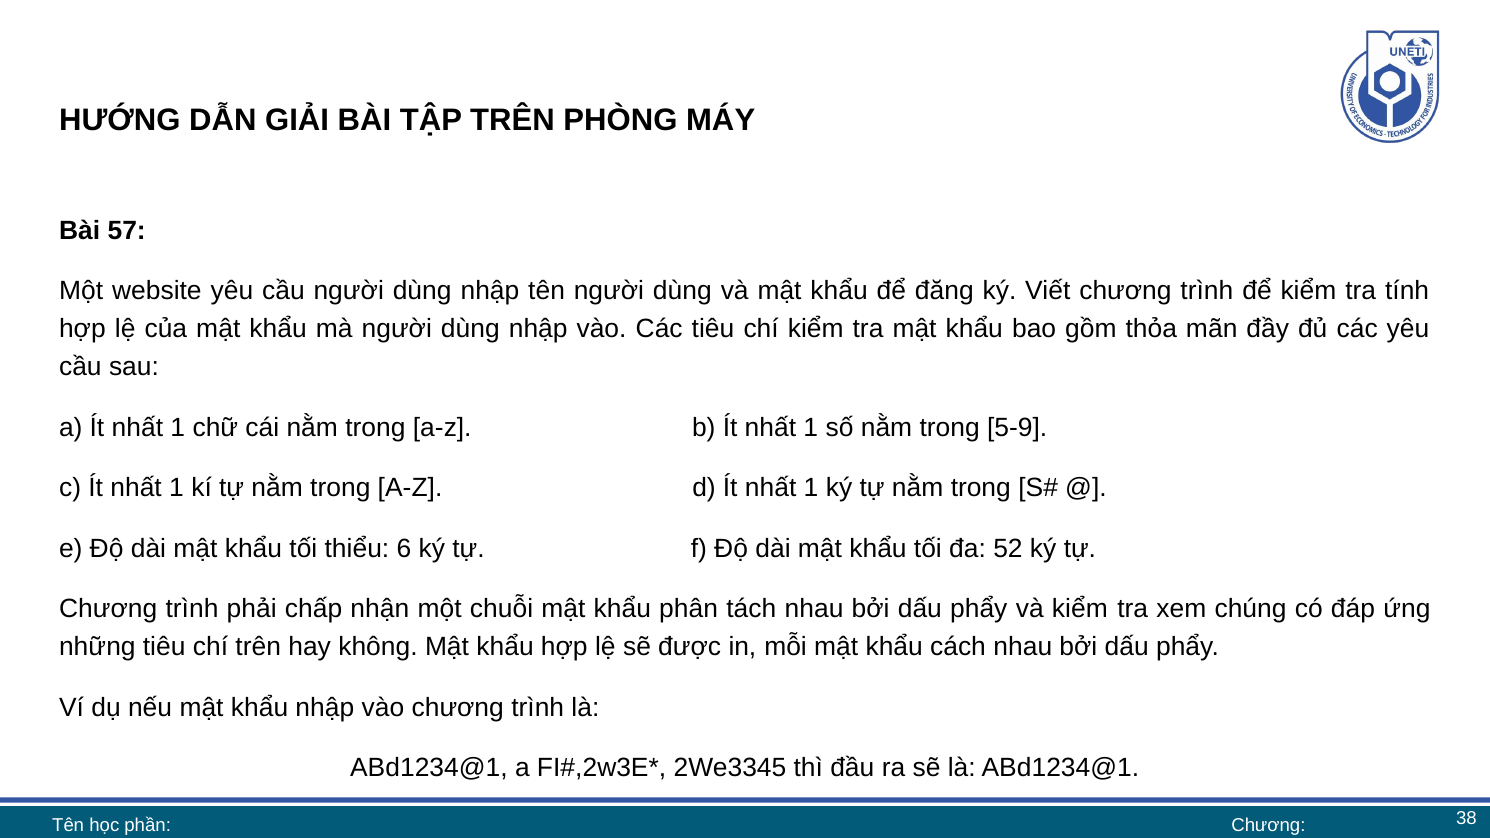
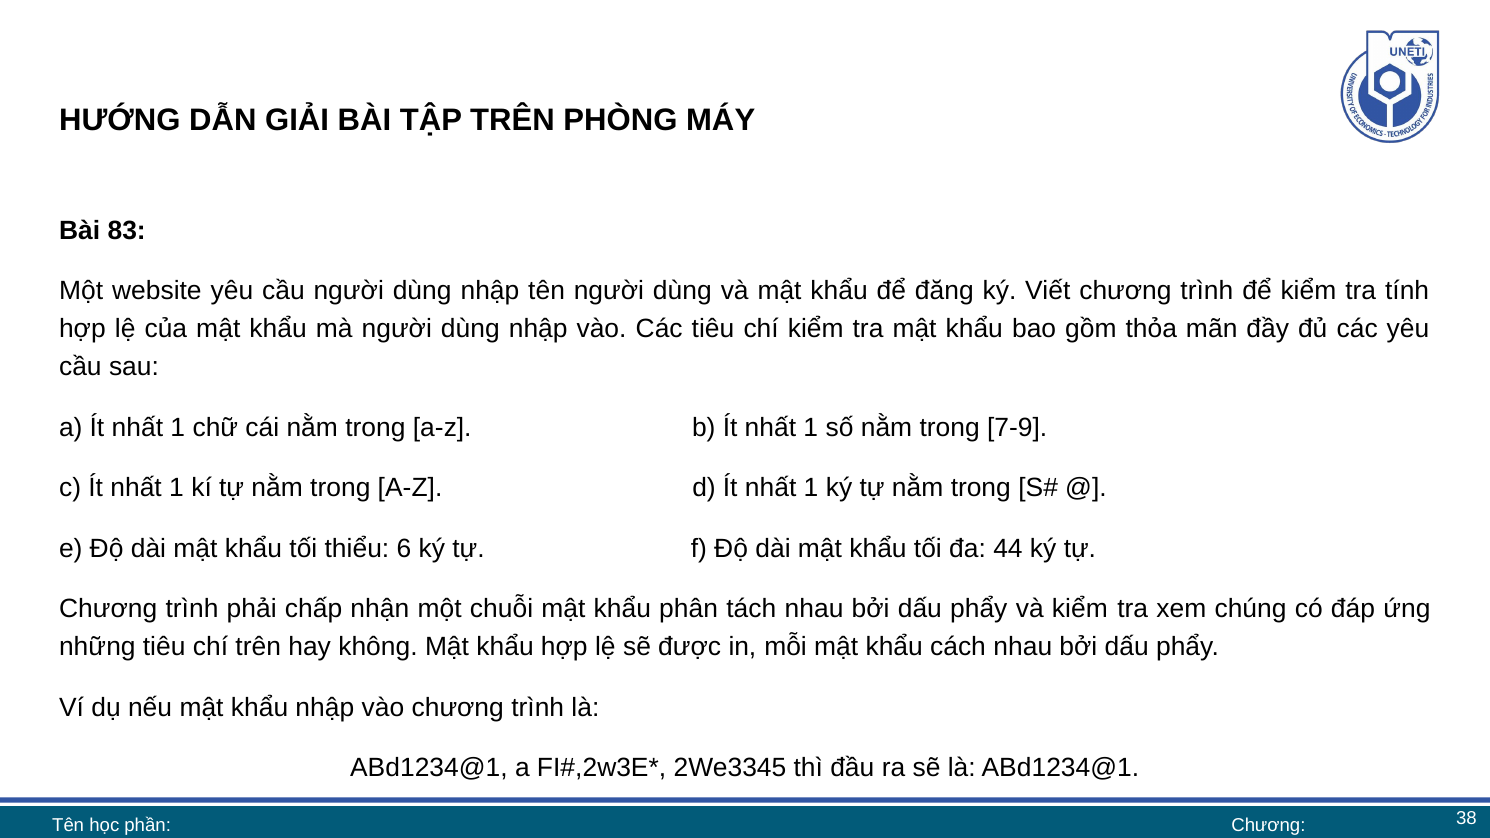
57: 57 -> 83
5-9: 5-9 -> 7-9
52: 52 -> 44
